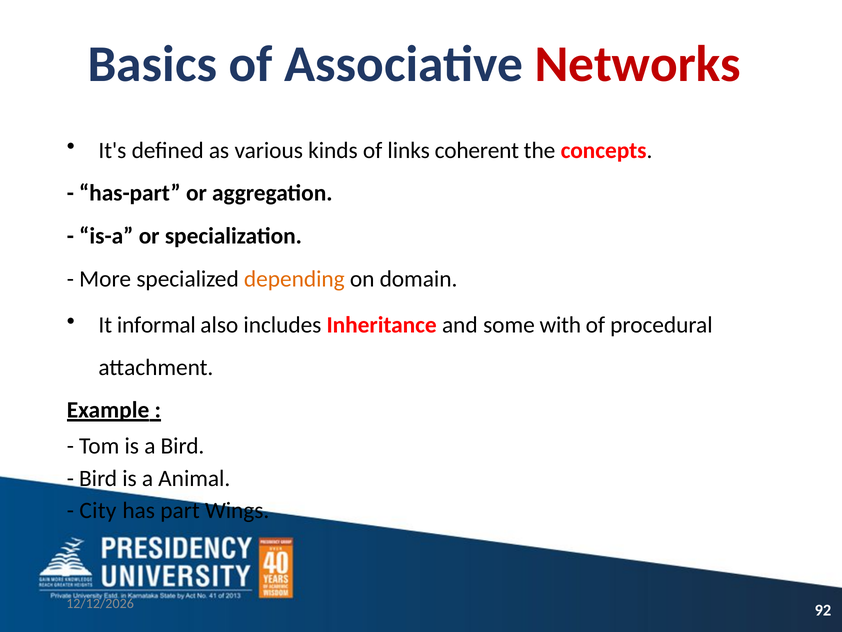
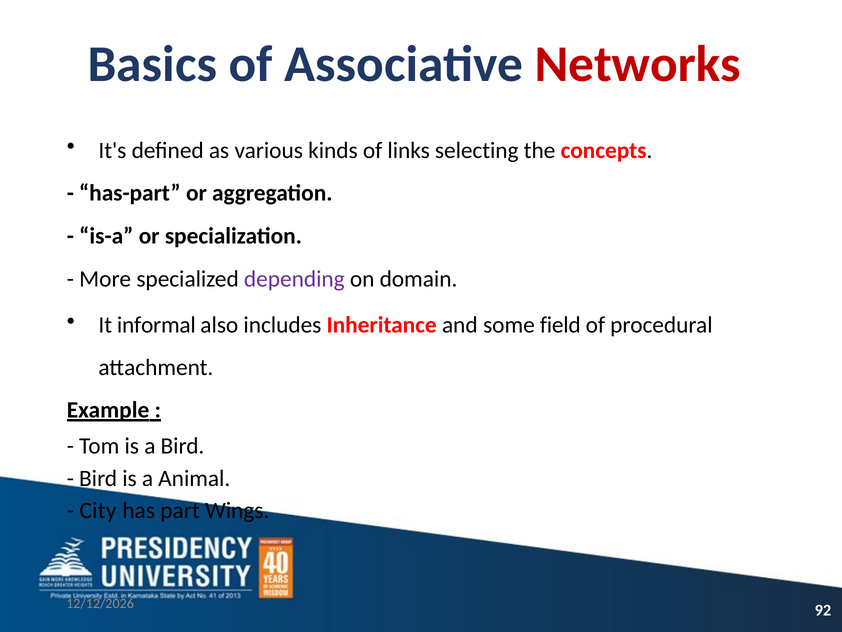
coherent: coherent -> selecting
depending colour: orange -> purple
with: with -> field
